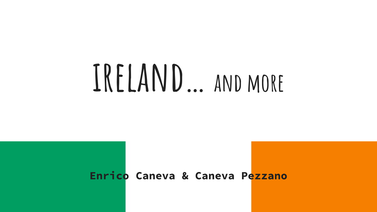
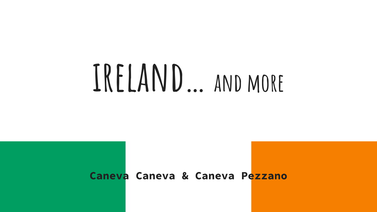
Enrico at (109, 176): Enrico -> Caneva
